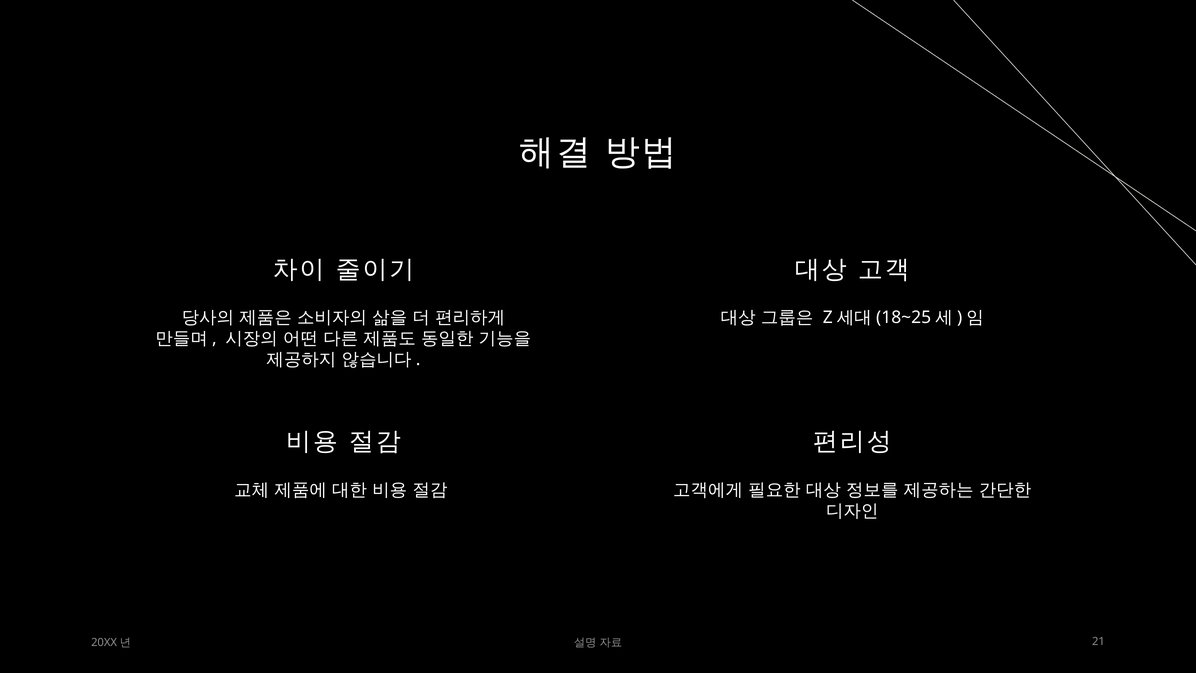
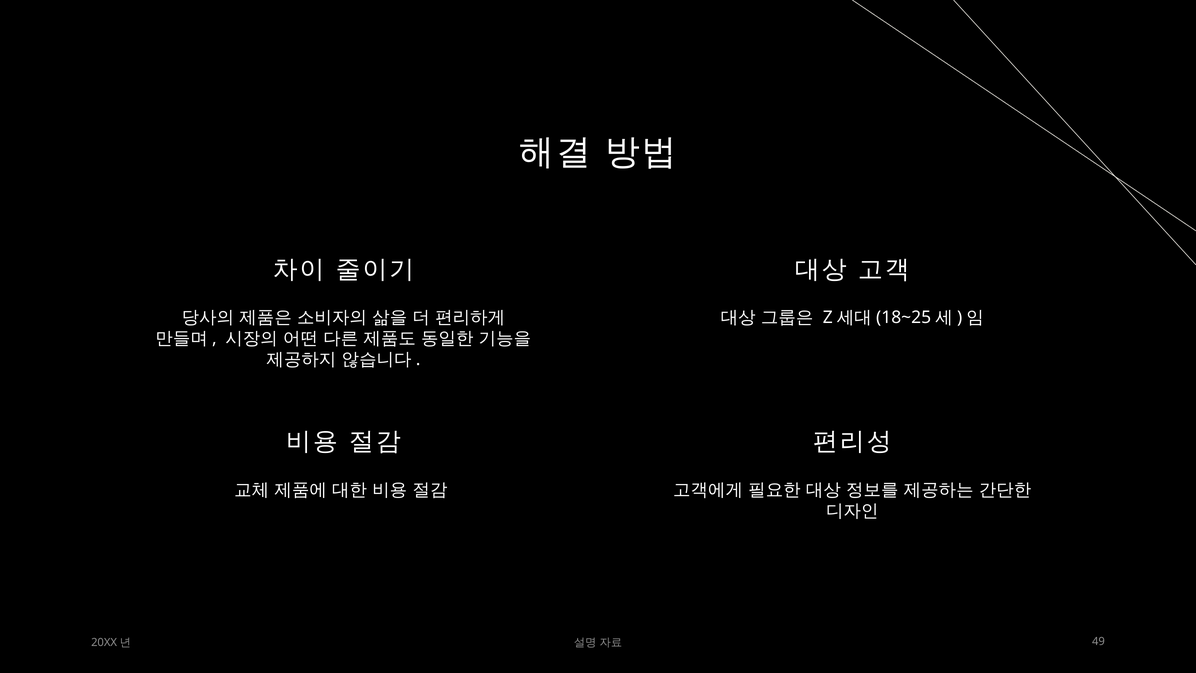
21: 21 -> 49
